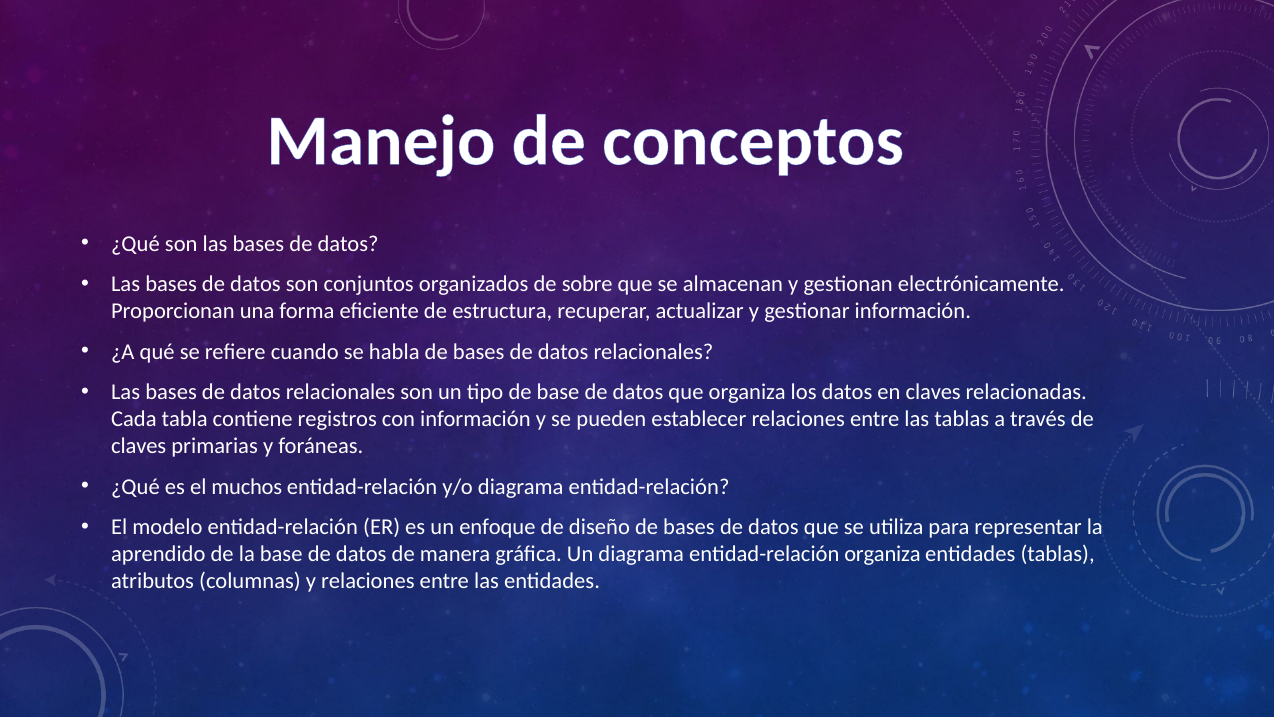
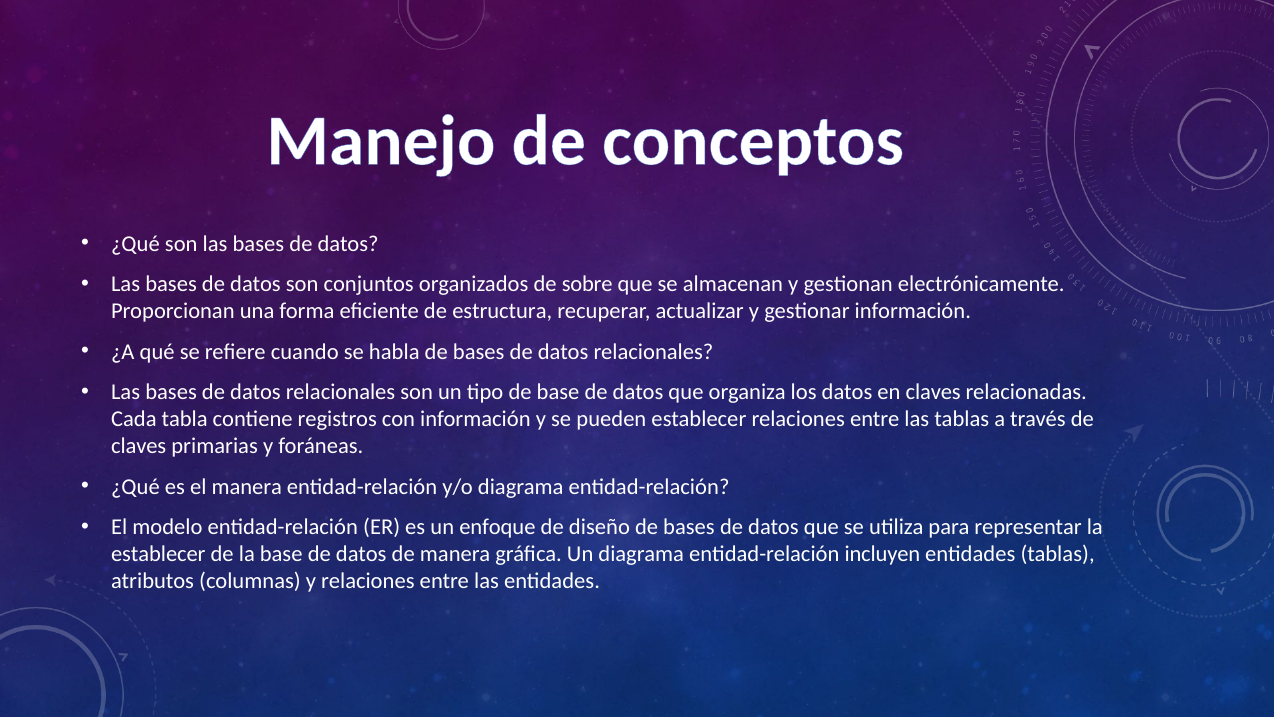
el muchos: muchos -> manera
aprendido at (158, 554): aprendido -> establecer
entidad-relación organiza: organiza -> incluyen
